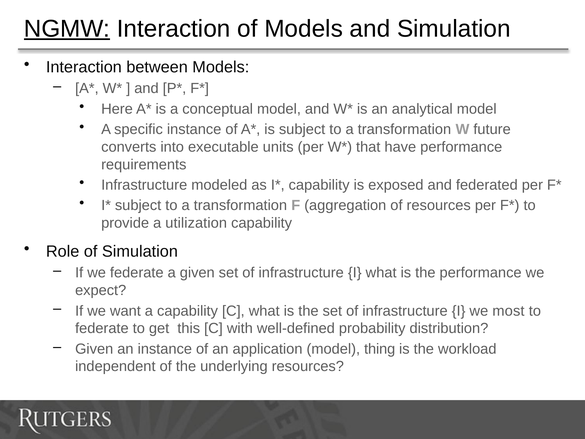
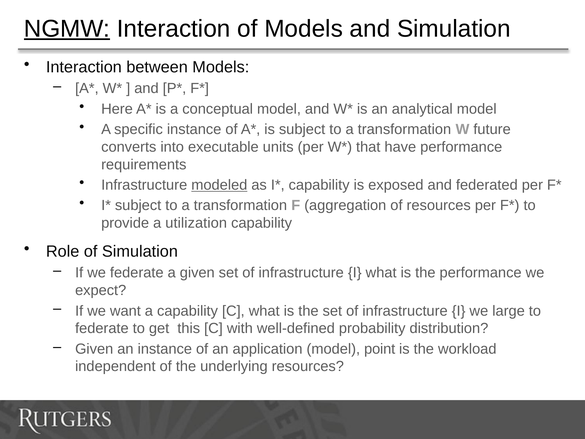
modeled underline: none -> present
most: most -> large
thing: thing -> point
